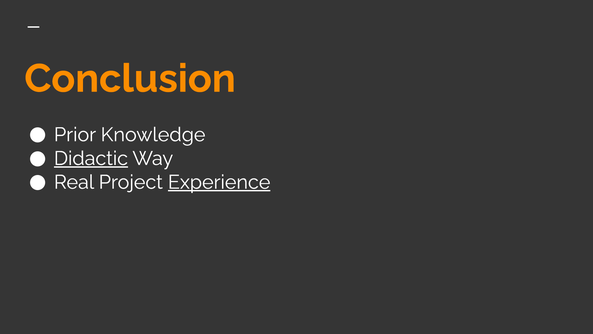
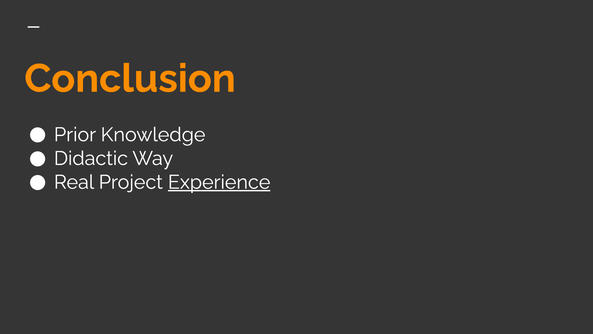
Didactic underline: present -> none
